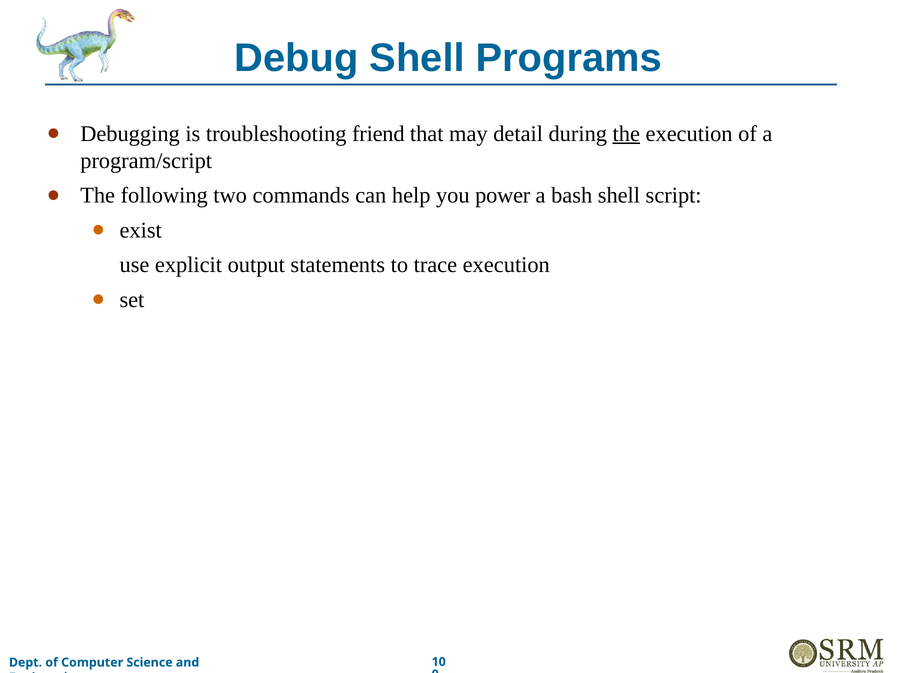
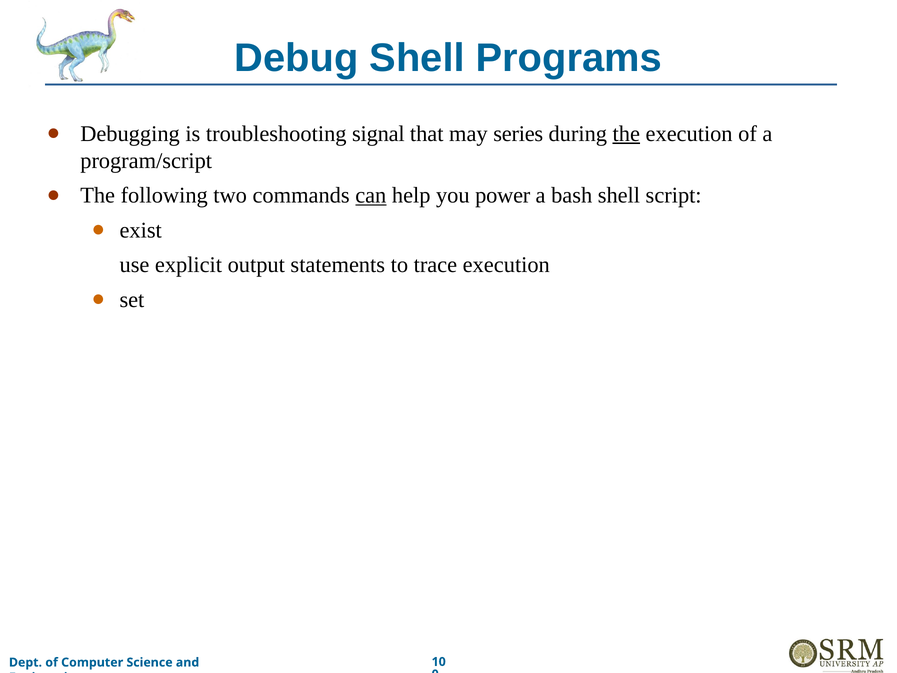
friend: friend -> signal
detail: detail -> series
can underline: none -> present
